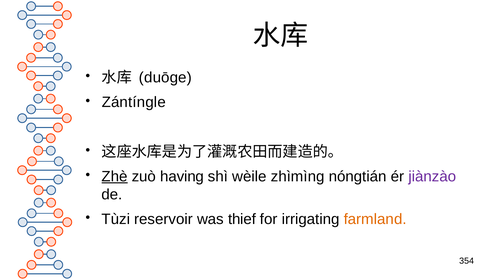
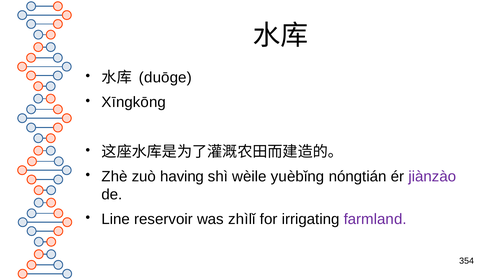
Zántíngle: Zántíngle -> Xīngkōng
Zhè underline: present -> none
zhìmìng: zhìmìng -> yuèbǐng
Tùzi: Tùzi -> Line
thief: thief -> zhìlǐ
farmland colour: orange -> purple
